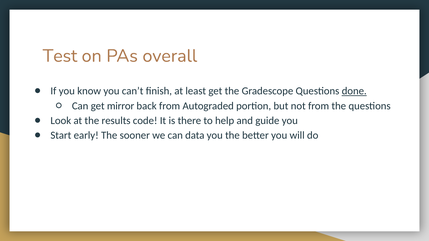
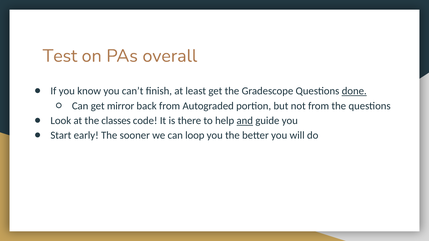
results: results -> classes
and underline: none -> present
data: data -> loop
